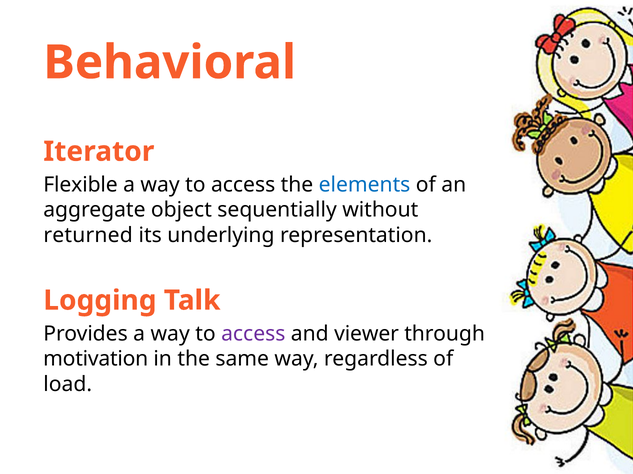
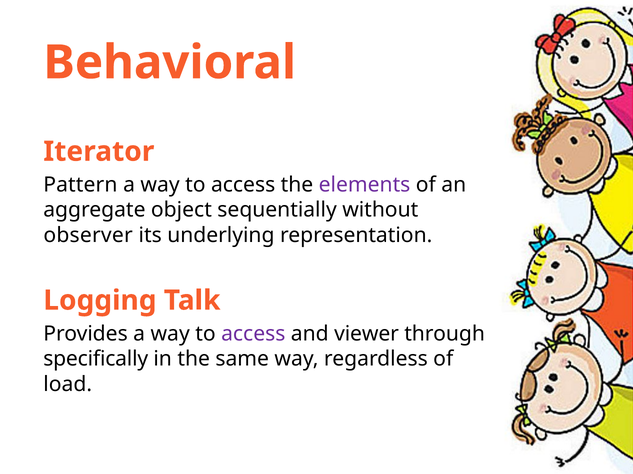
Flexible: Flexible -> Pattern
elements colour: blue -> purple
returned: returned -> observer
motivation: motivation -> specifically
